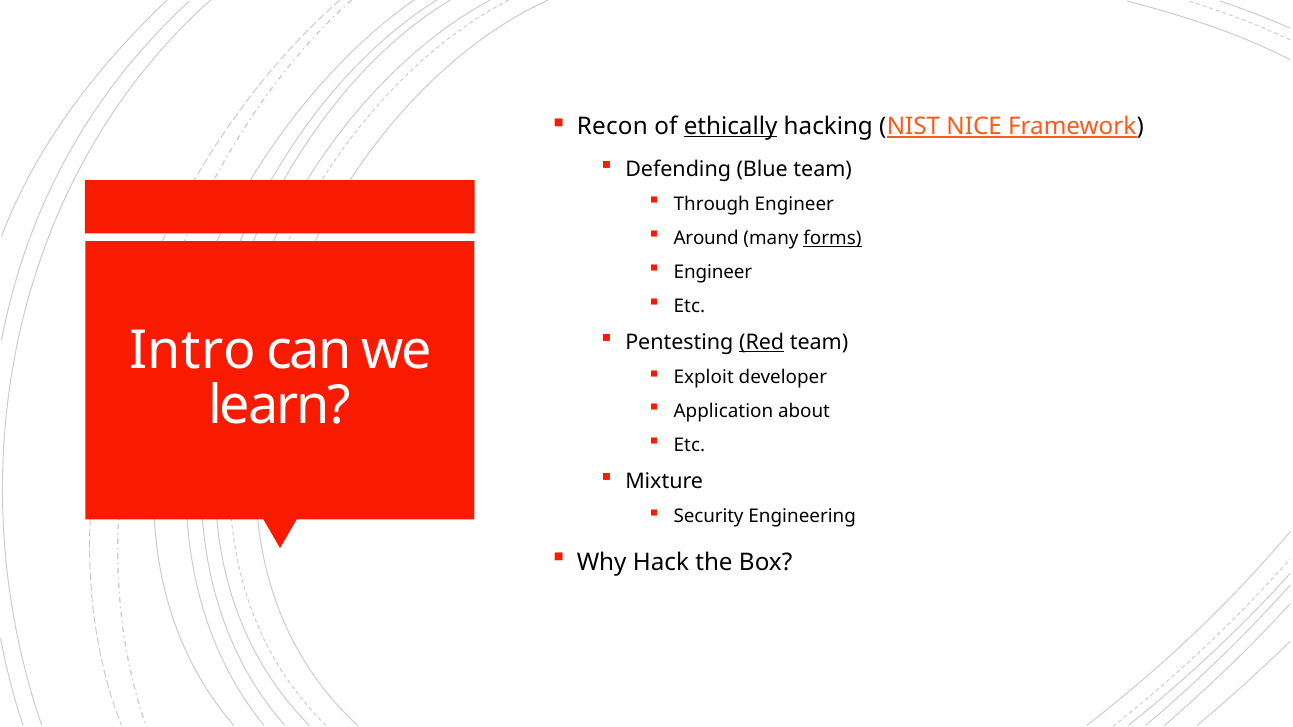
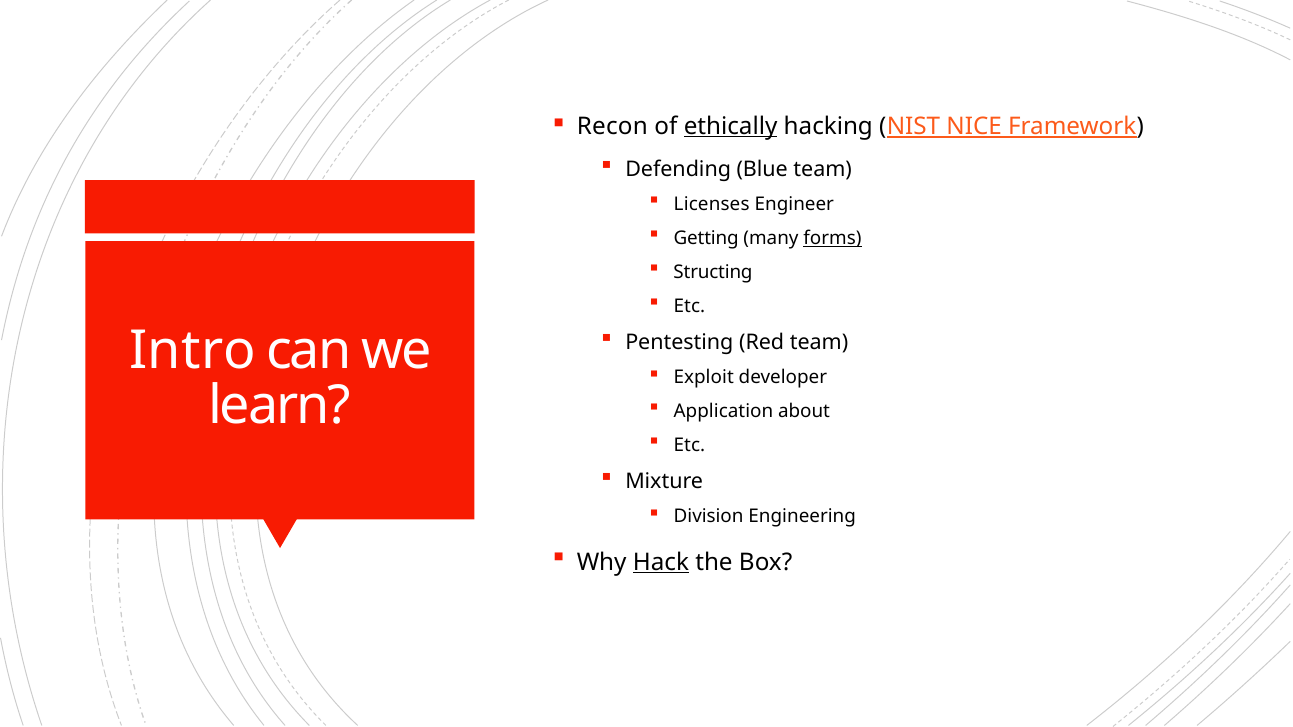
Through: Through -> Licenses
Around: Around -> Getting
Engineer at (713, 272): Engineer -> Structing
Red underline: present -> none
Security: Security -> Division
Hack underline: none -> present
